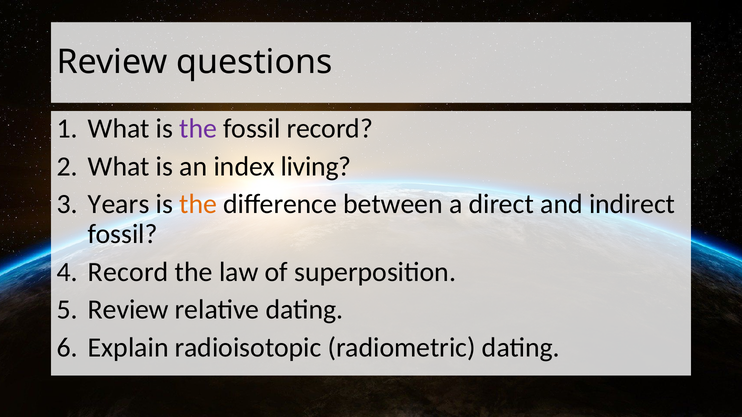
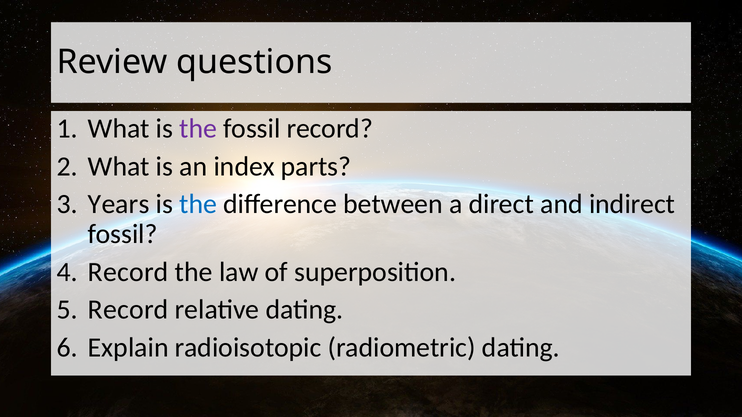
living: living -> parts
the at (198, 204) colour: orange -> blue
Review at (128, 310): Review -> Record
